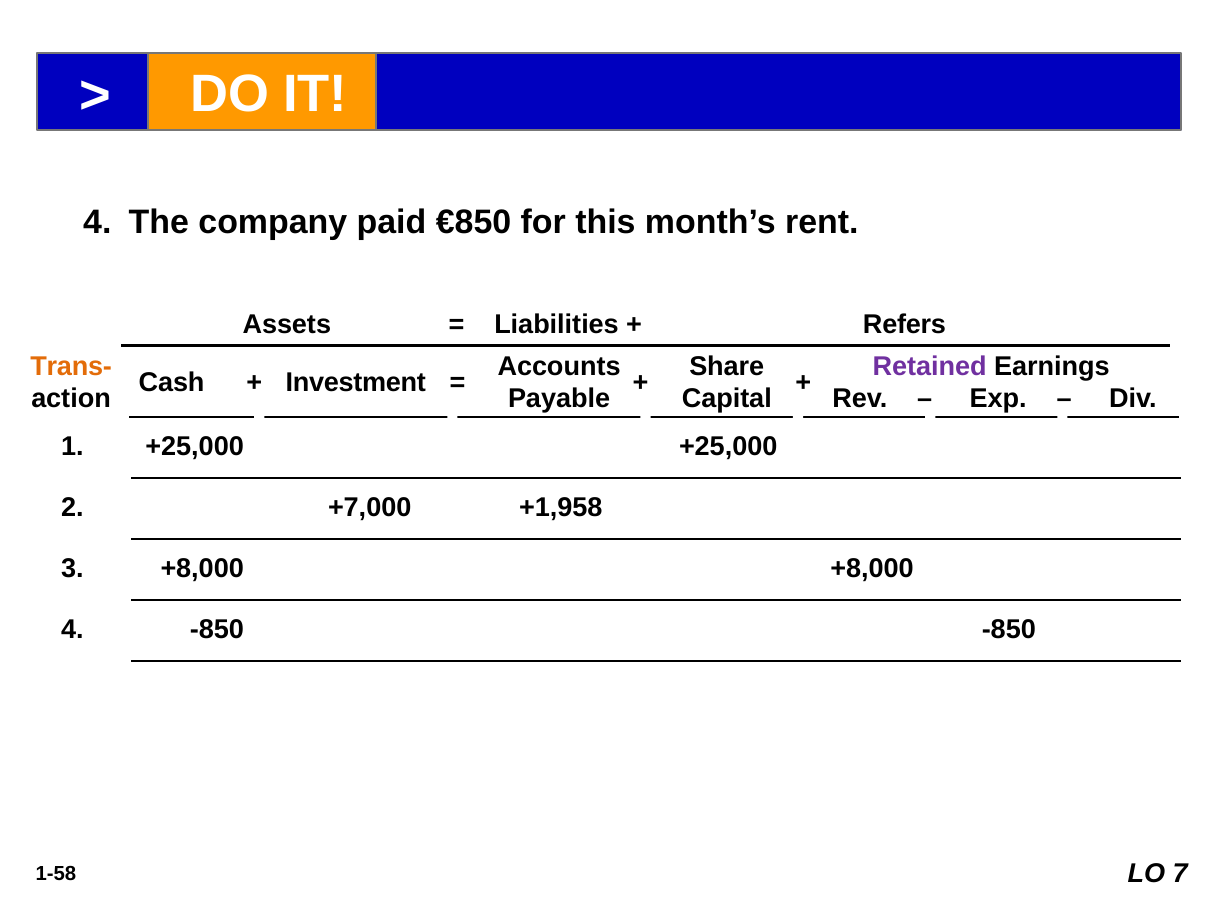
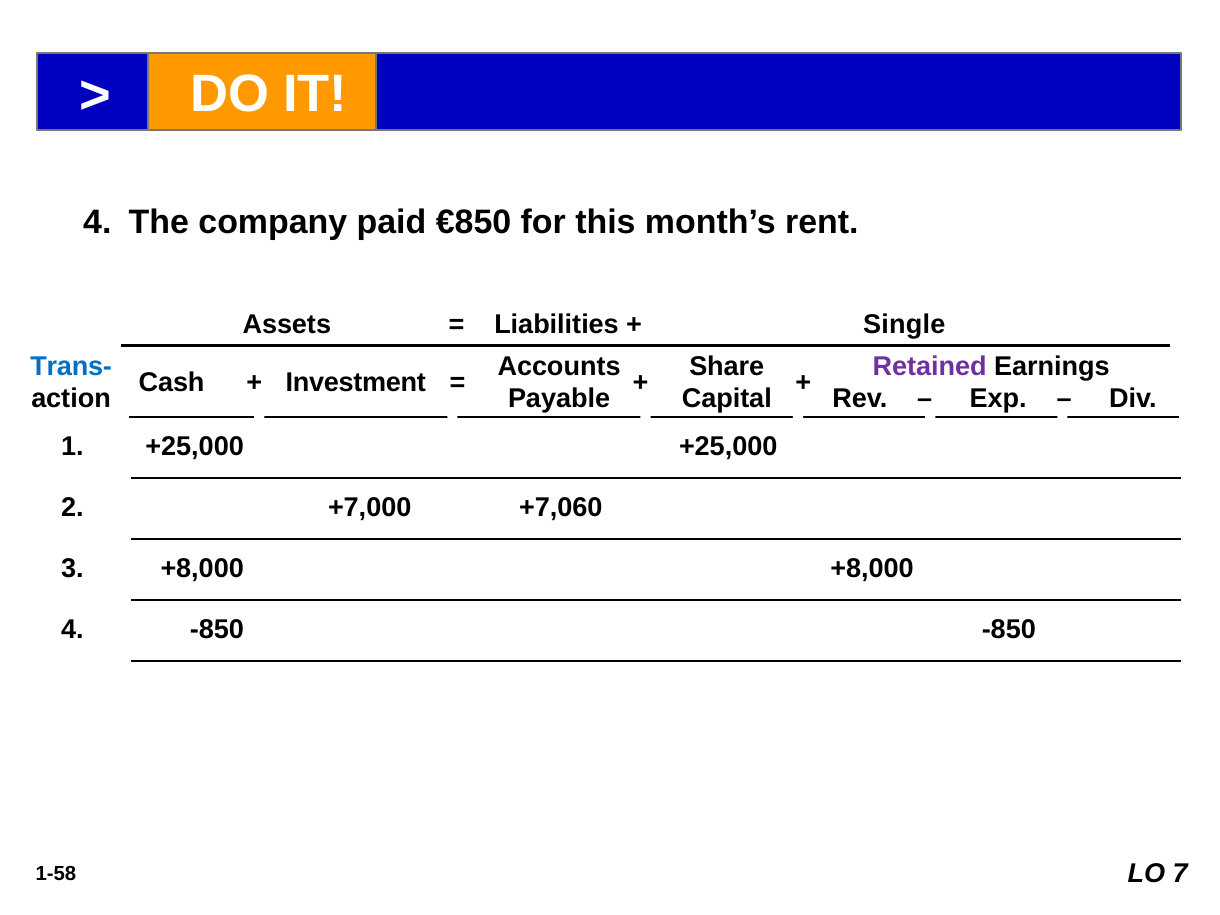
Refers: Refers -> Single
Trans- colour: orange -> blue
+1,958: +1,958 -> +7,060
